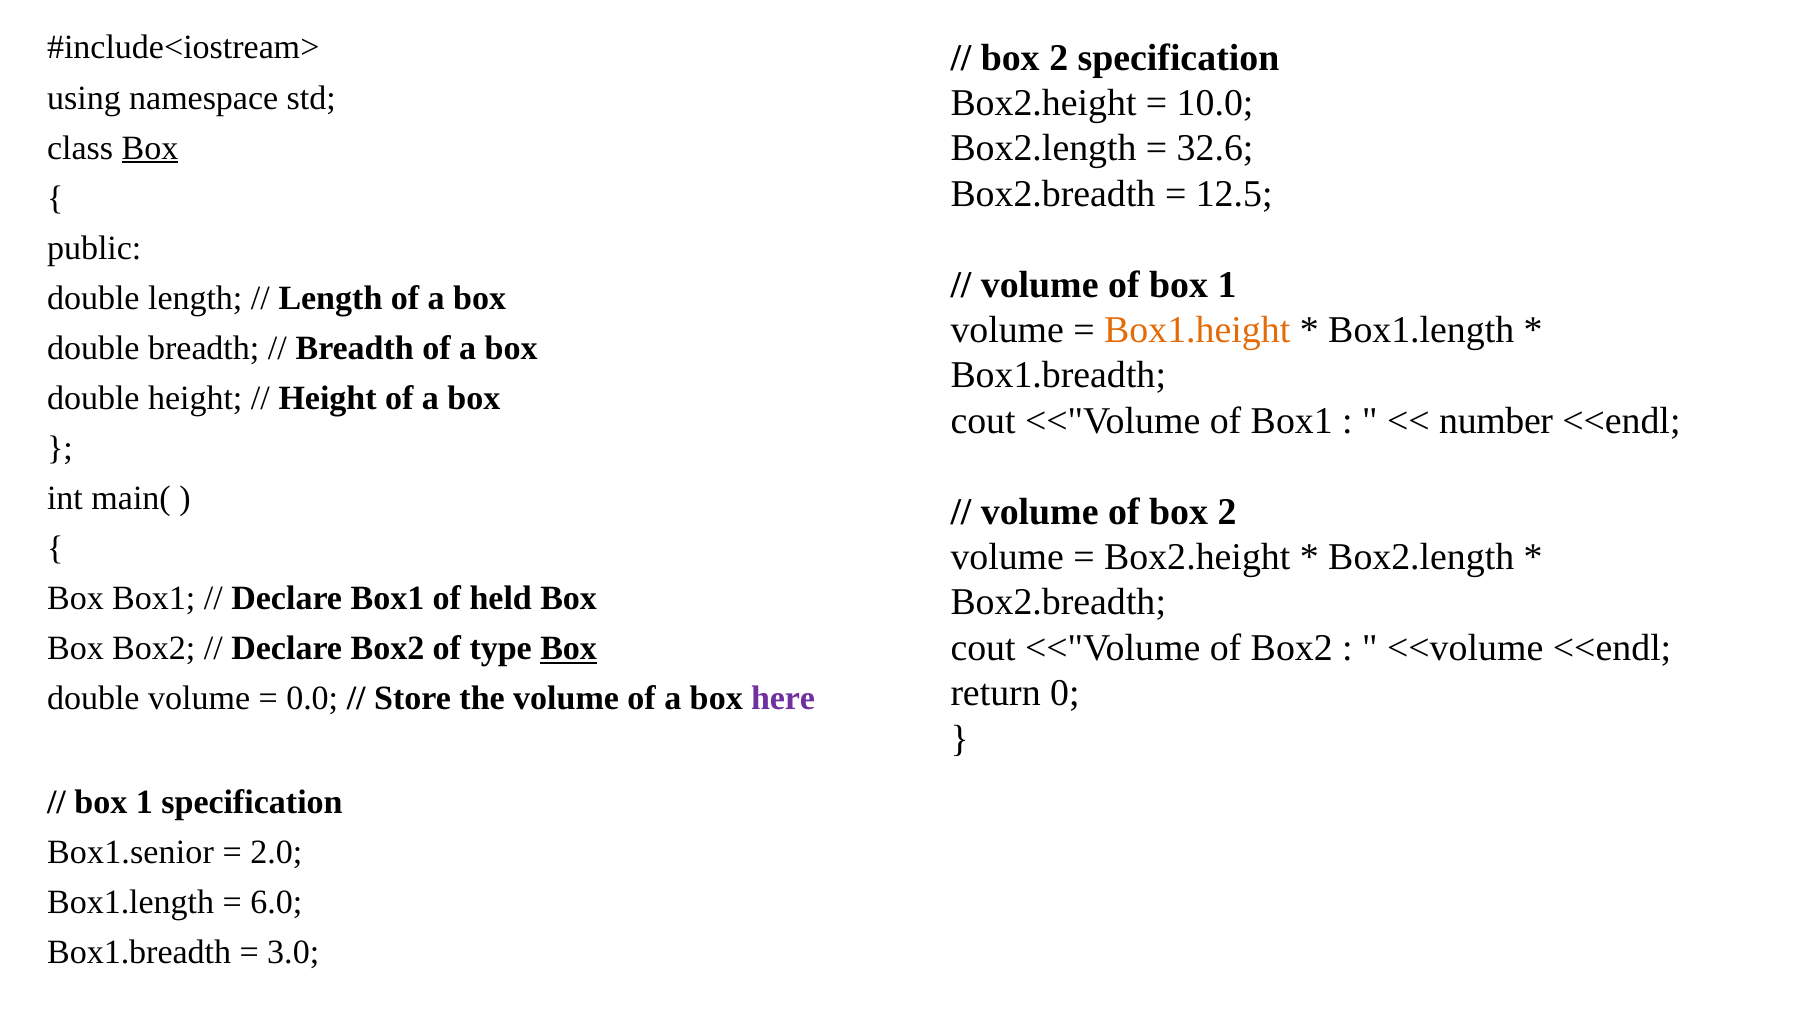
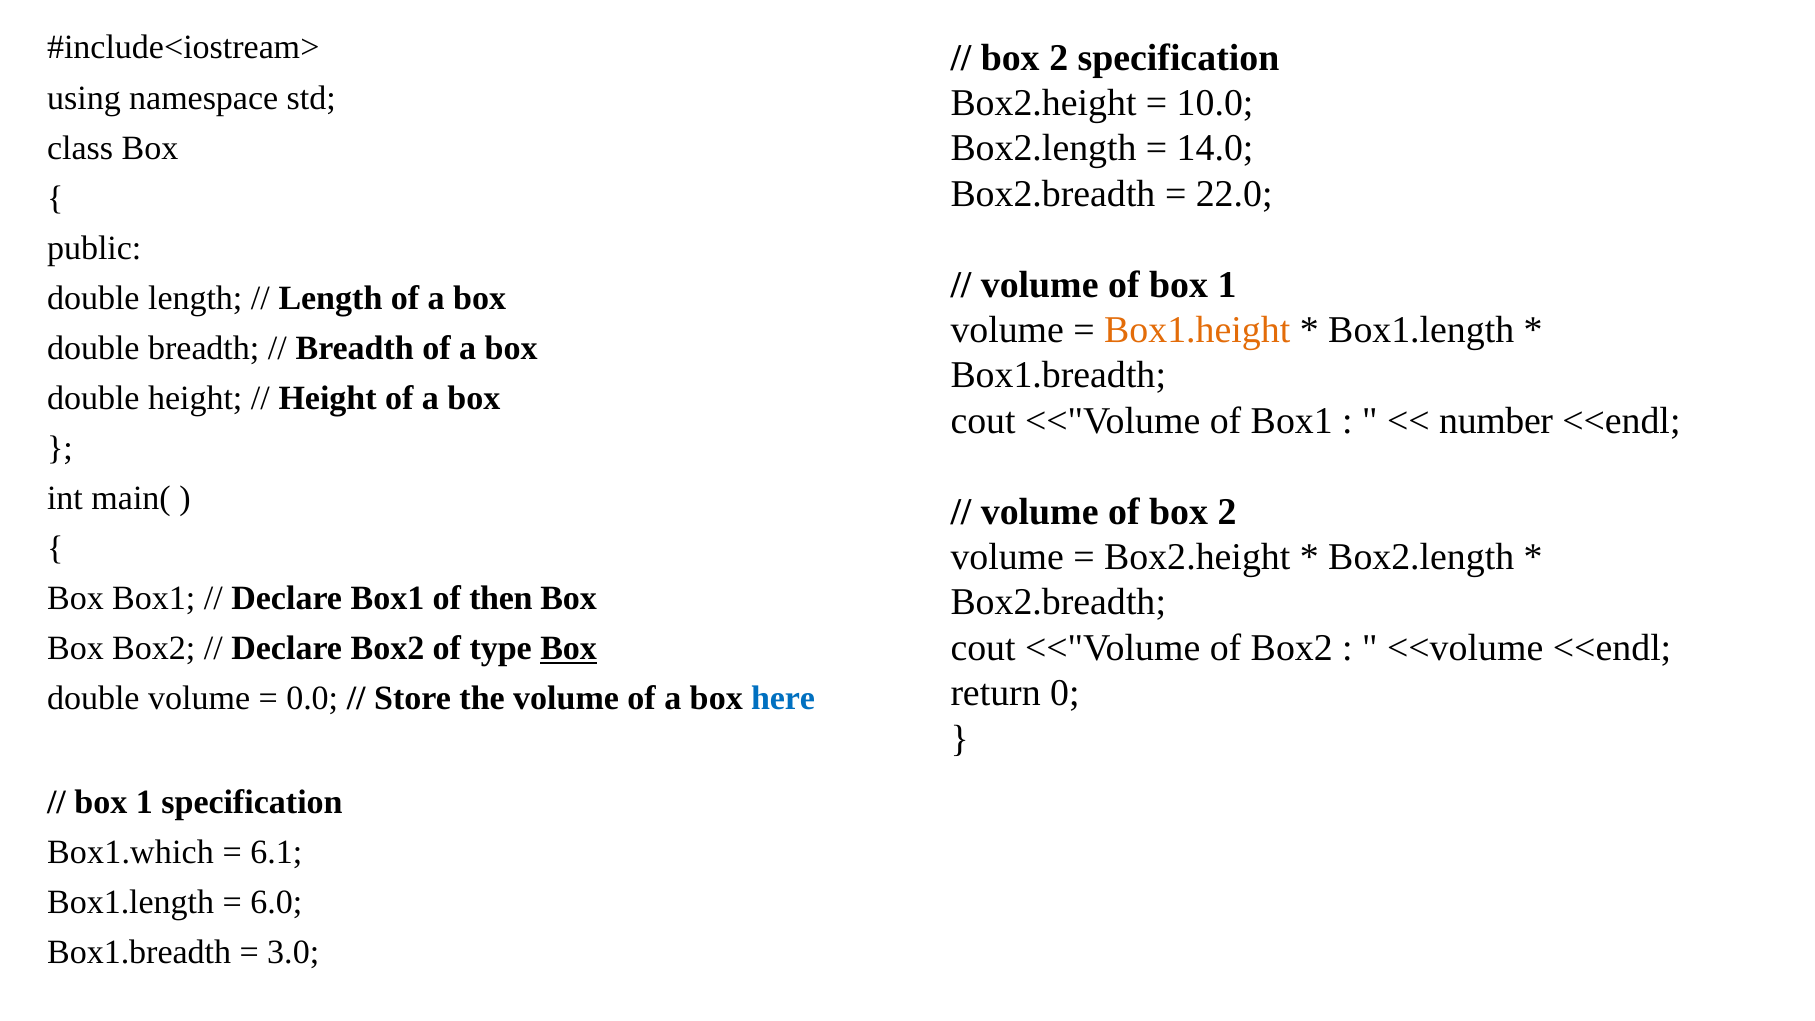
32.6: 32.6 -> 14.0
Box at (150, 148) underline: present -> none
12.5: 12.5 -> 22.0
held: held -> then
here colour: purple -> blue
Box1.senior: Box1.senior -> Box1.which
2.0: 2.0 -> 6.1
